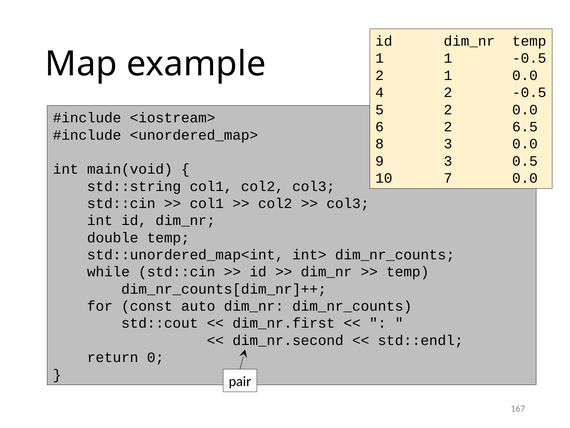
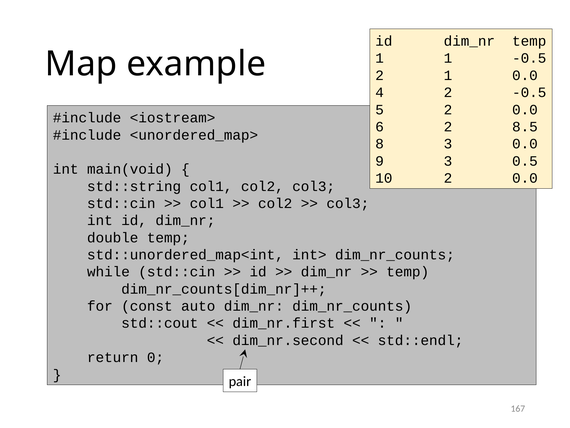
6.5: 6.5 -> 8.5
10 7: 7 -> 2
